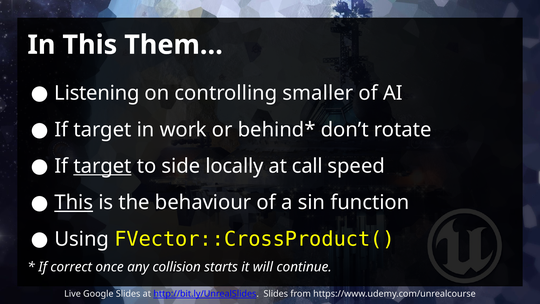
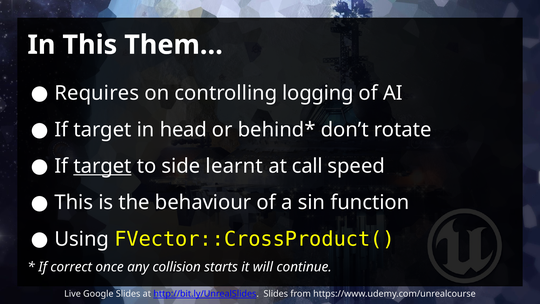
Listening: Listening -> Requires
smaller: smaller -> logging
work: work -> head
locally: locally -> learnt
This at (74, 202) underline: present -> none
